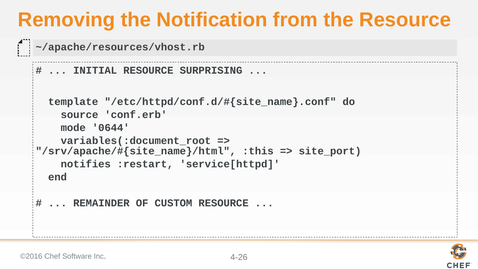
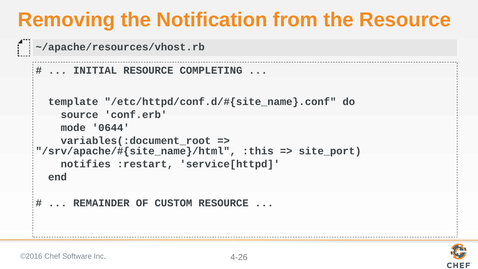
SURPRISING: SURPRISING -> COMPLETING
